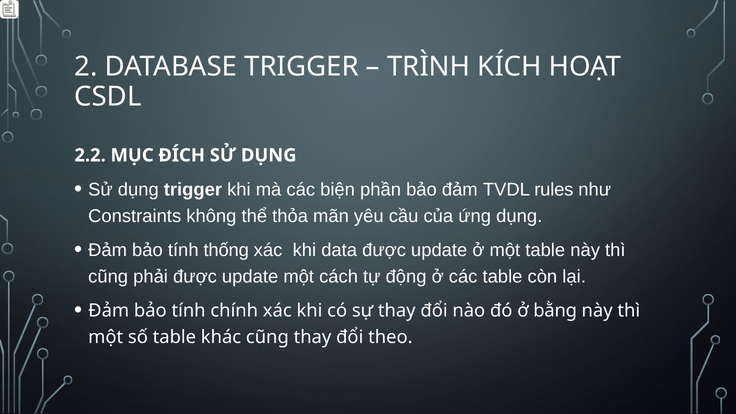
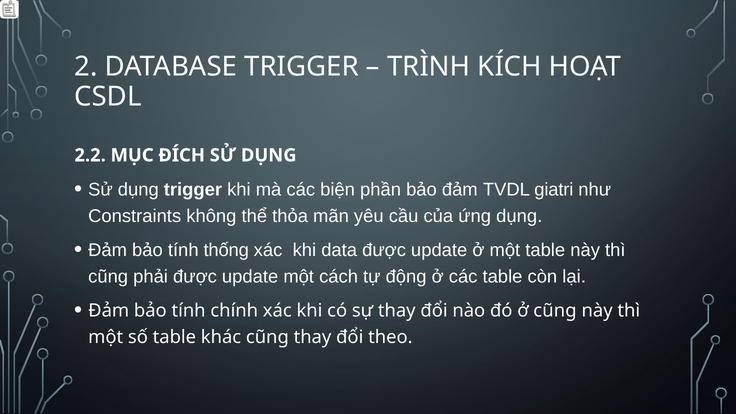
rules: rules -> giatri
ở bằng: bằng -> cũng
